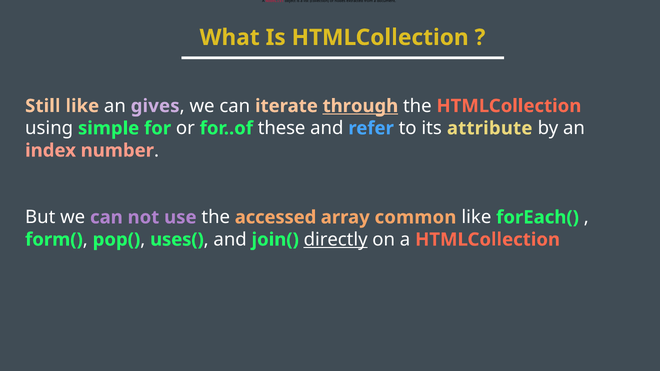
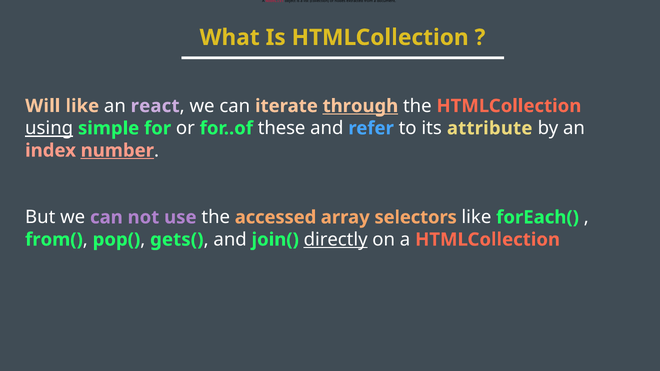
Still: Still -> Will
gives: gives -> react
using underline: none -> present
number underline: none -> present
common: common -> selectors
form(: form( -> from(
uses(: uses( -> gets(
